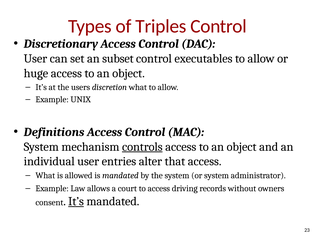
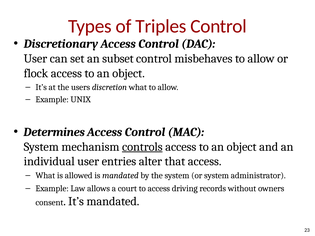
executables: executables -> misbehaves
huge: huge -> flock
Definitions: Definitions -> Determines
It’s at (76, 202) underline: present -> none
